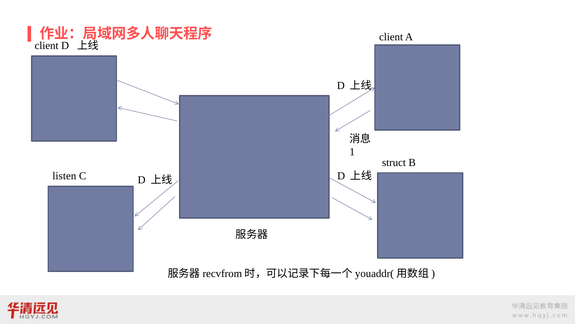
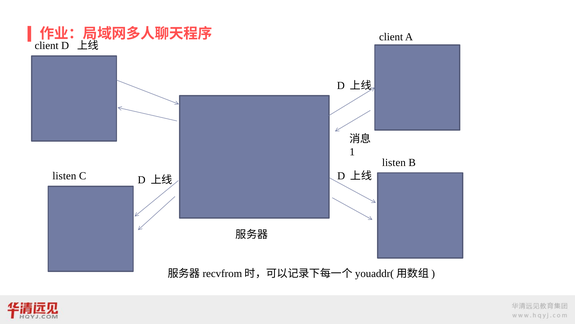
struct at (394, 162): struct -> listen
